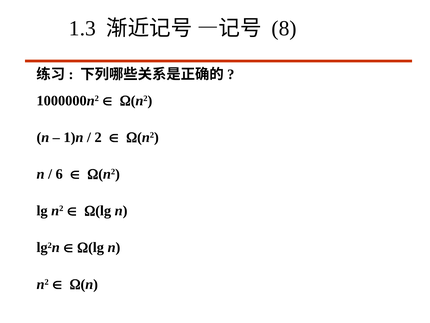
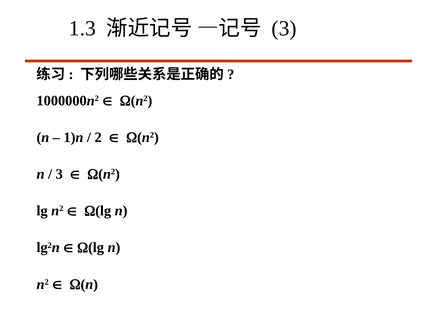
8 at (284, 28): 8 -> 3
6 at (59, 174): 6 -> 3
